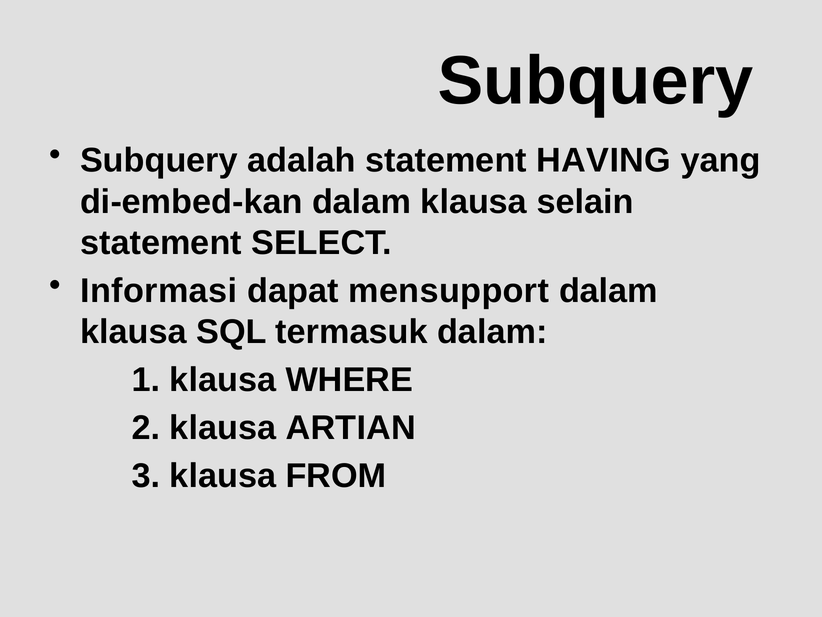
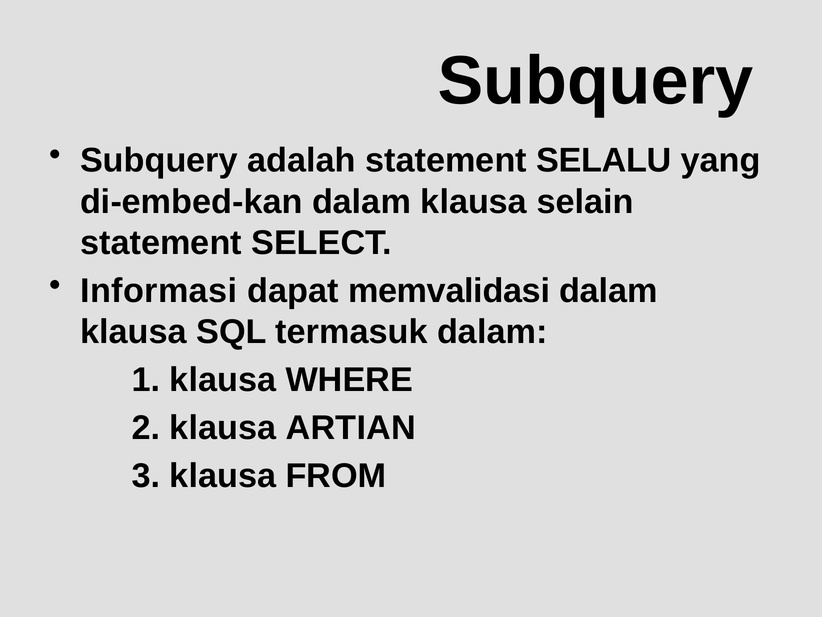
HAVING: HAVING -> SELALU
mensupport: mensupport -> memvalidasi
